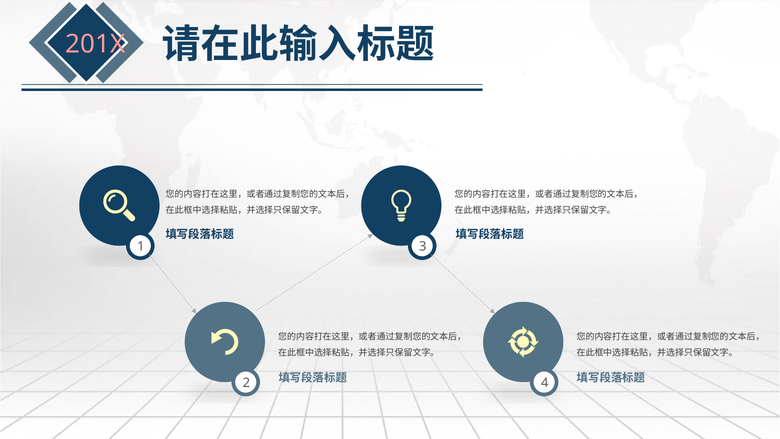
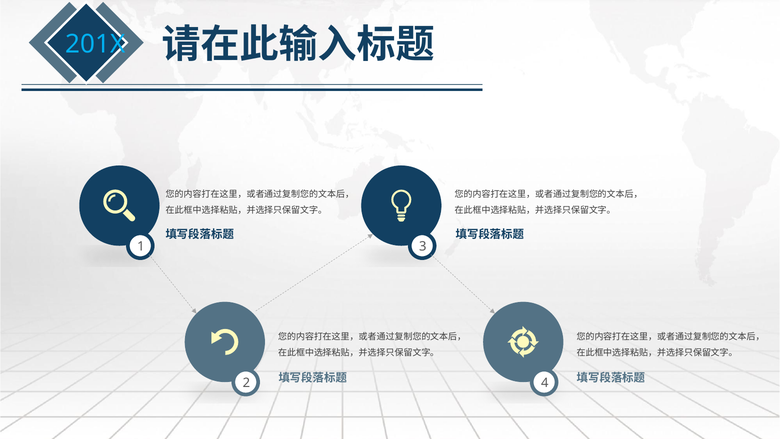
201X colour: pink -> light blue
